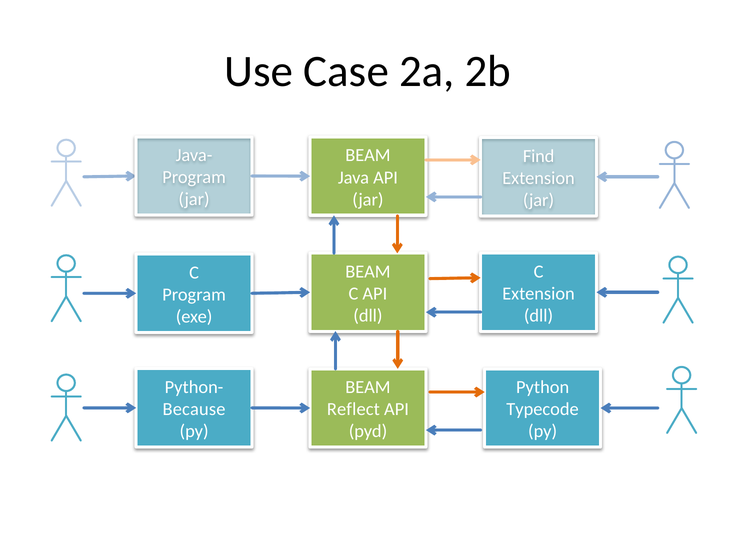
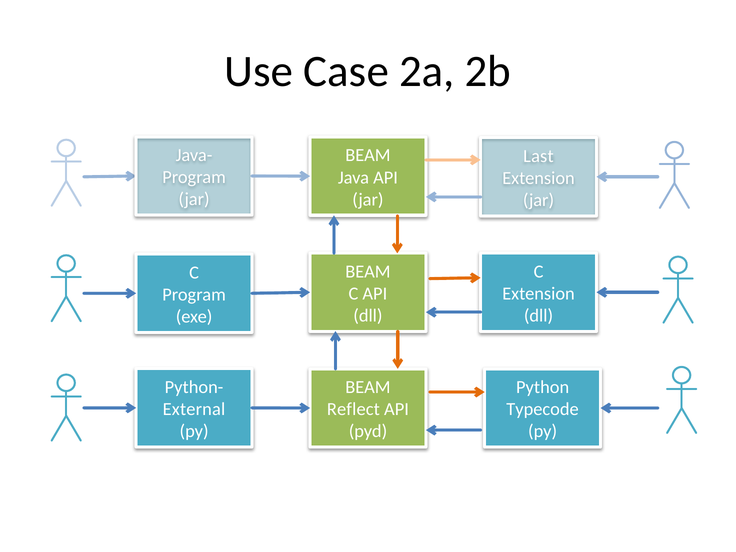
Find: Find -> Last
Because: Because -> External
